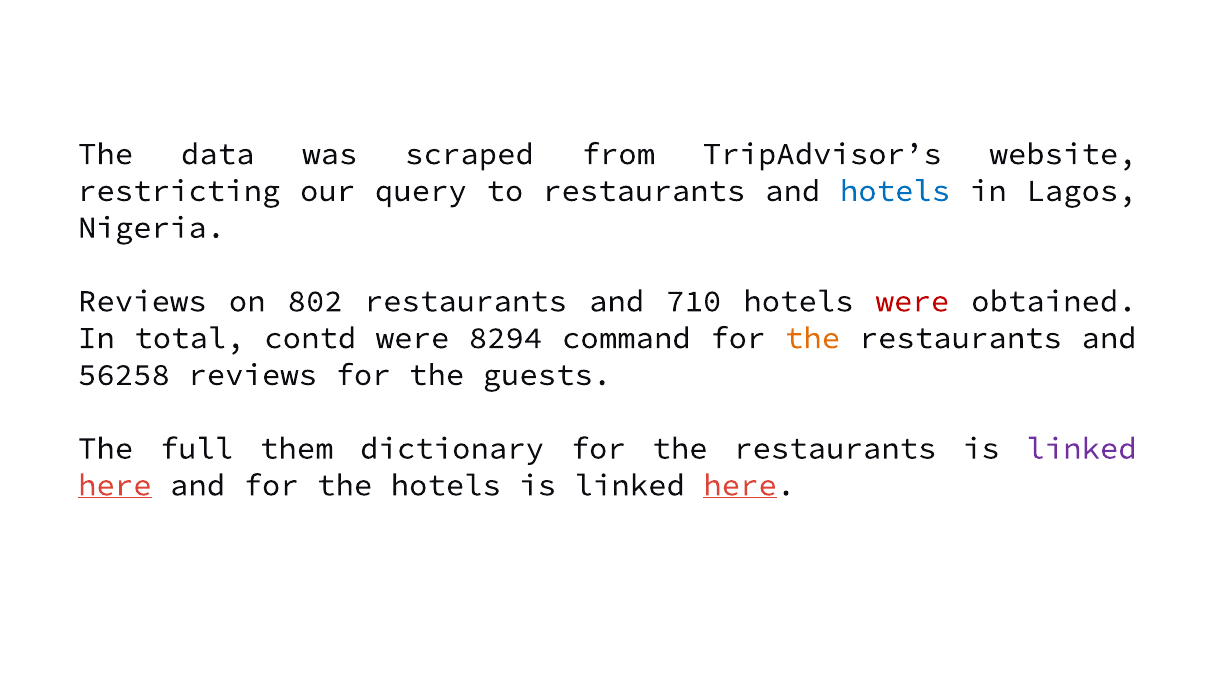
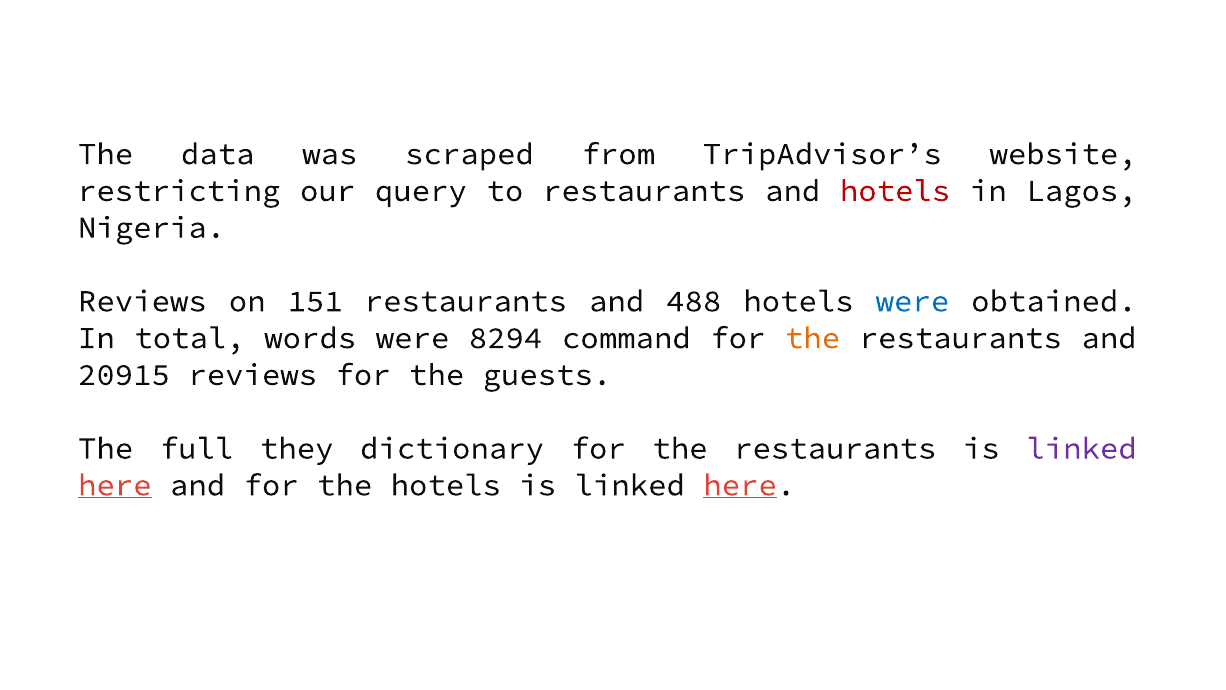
hotels at (895, 191) colour: blue -> red
802: 802 -> 151
710: 710 -> 488
were at (912, 301) colour: red -> blue
contd: contd -> words
56258: 56258 -> 20915
them: them -> they
